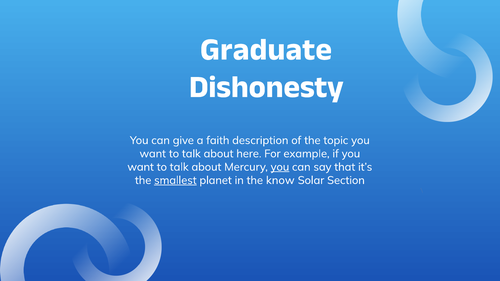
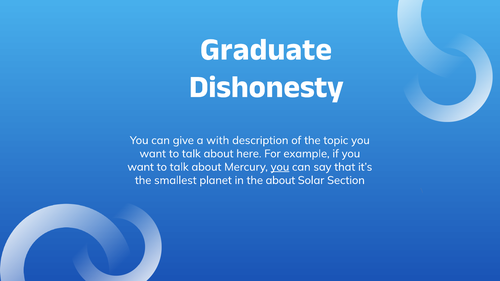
faith: faith -> with
smallest underline: present -> none
the know: know -> about
